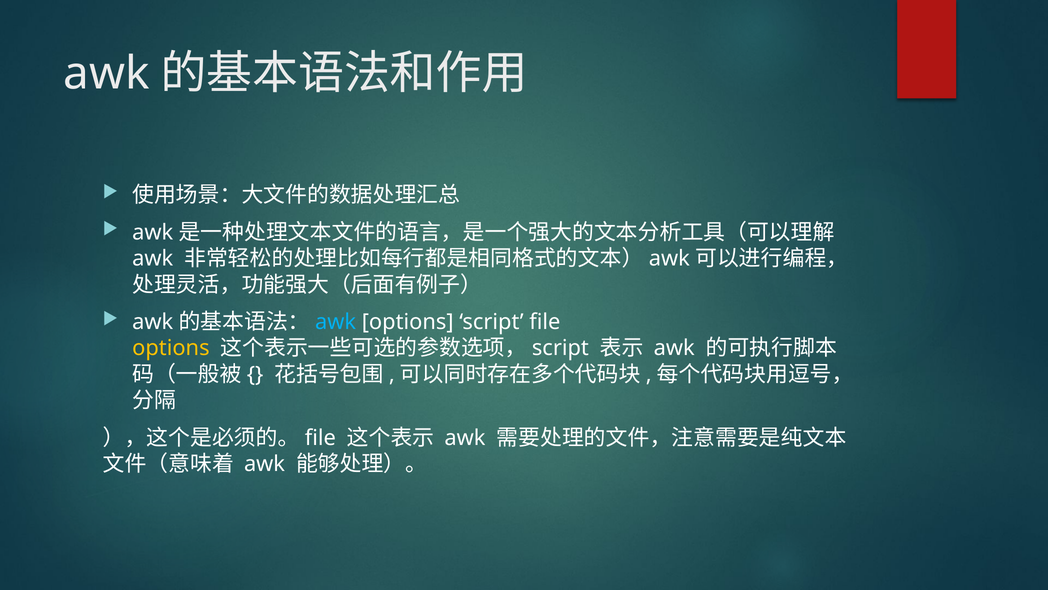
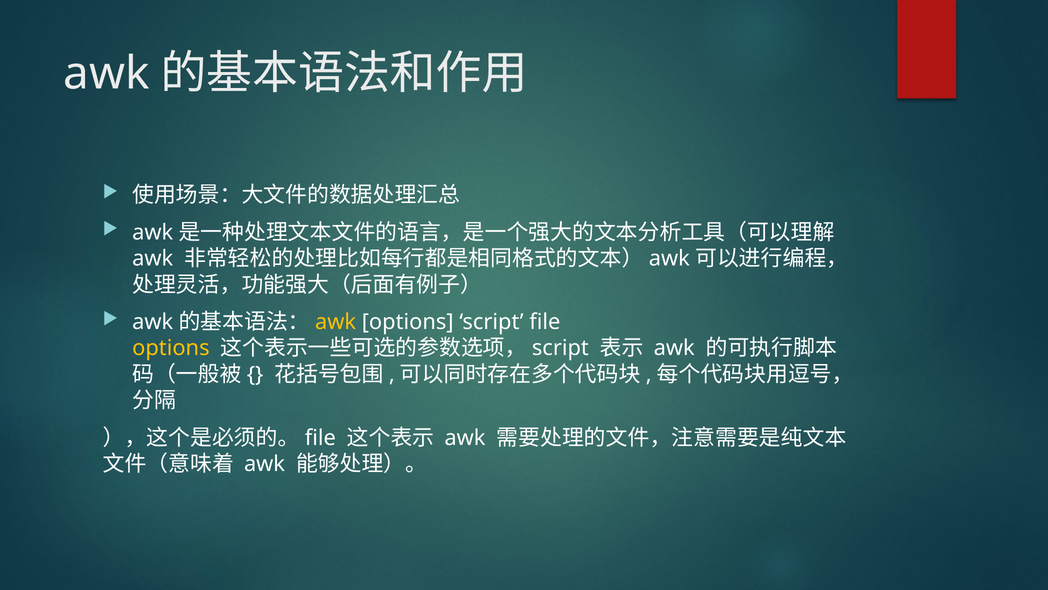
awk at (336, 322) colour: light blue -> yellow
